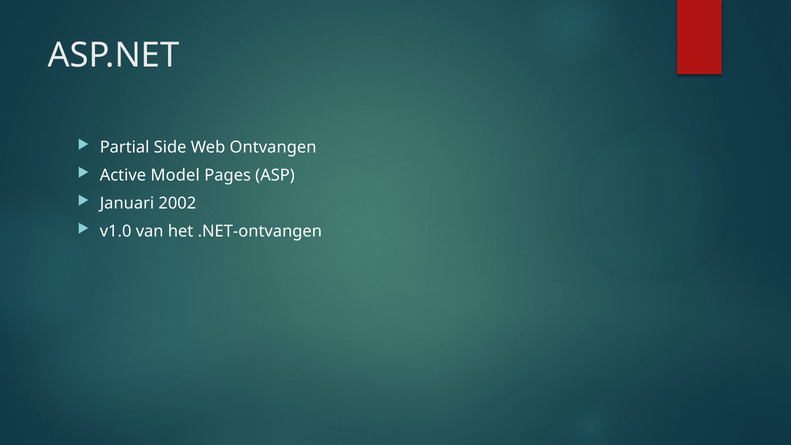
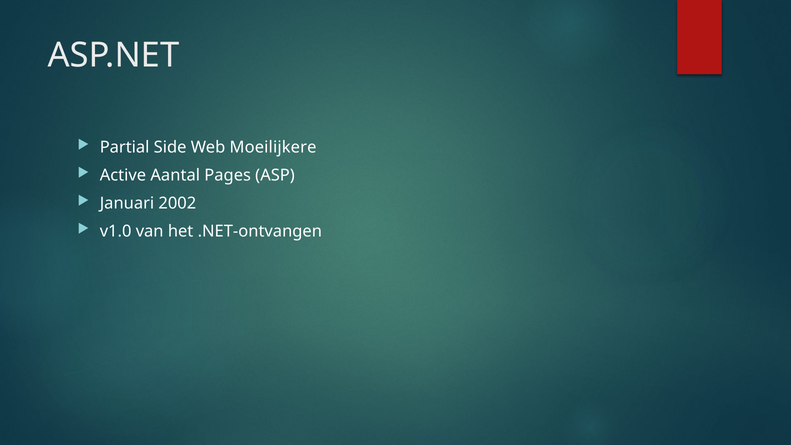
Ontvangen: Ontvangen -> Moeilijkere
Model: Model -> Aantal
